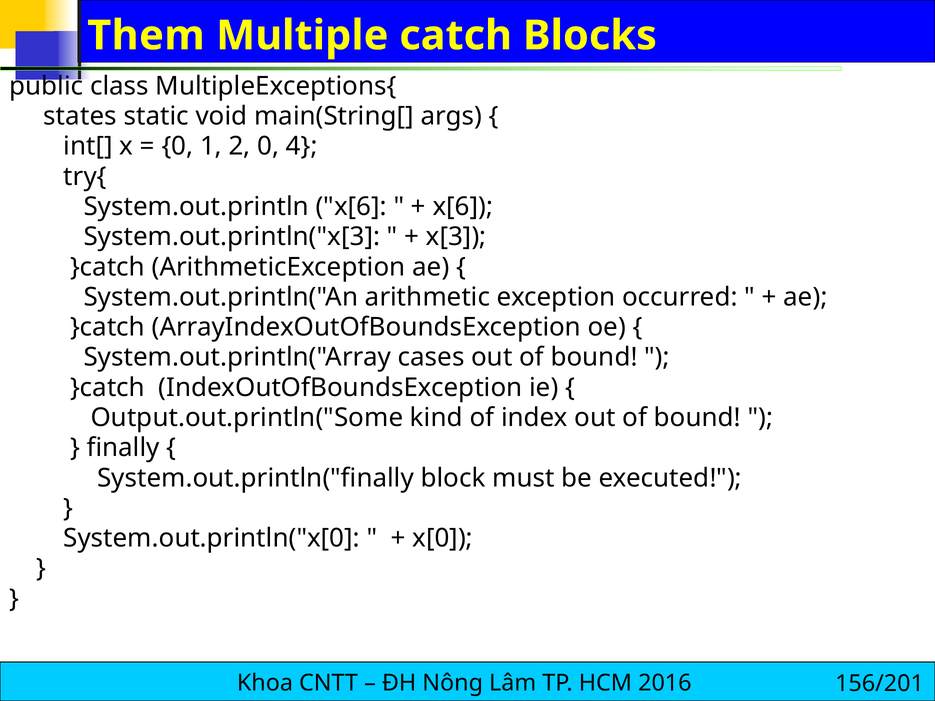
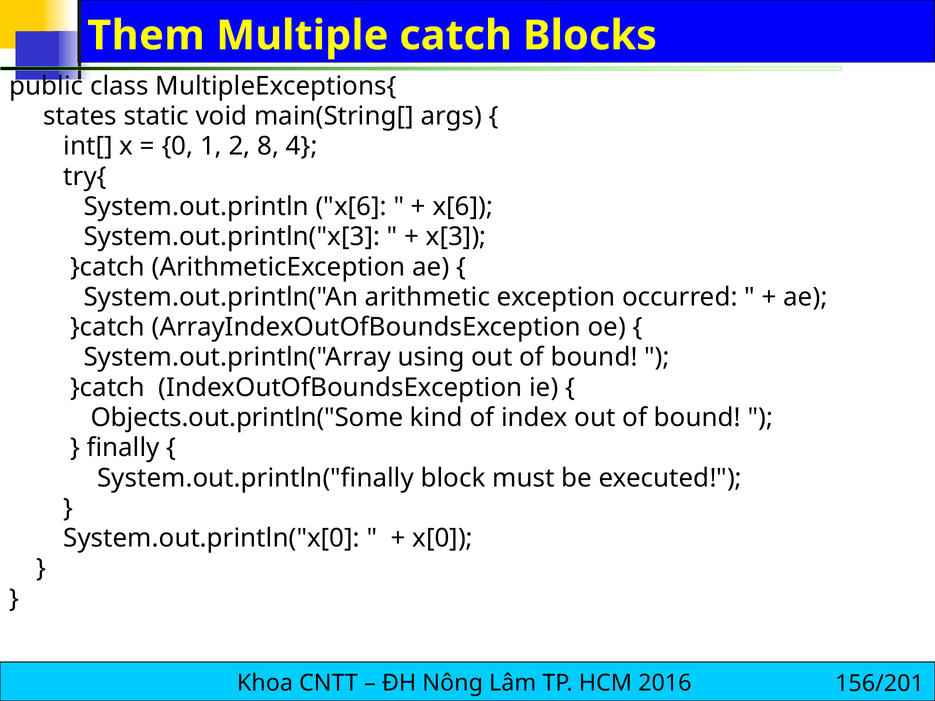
2 0: 0 -> 8
cases: cases -> using
Output.out.println("Some: Output.out.println("Some -> Objects.out.println("Some
